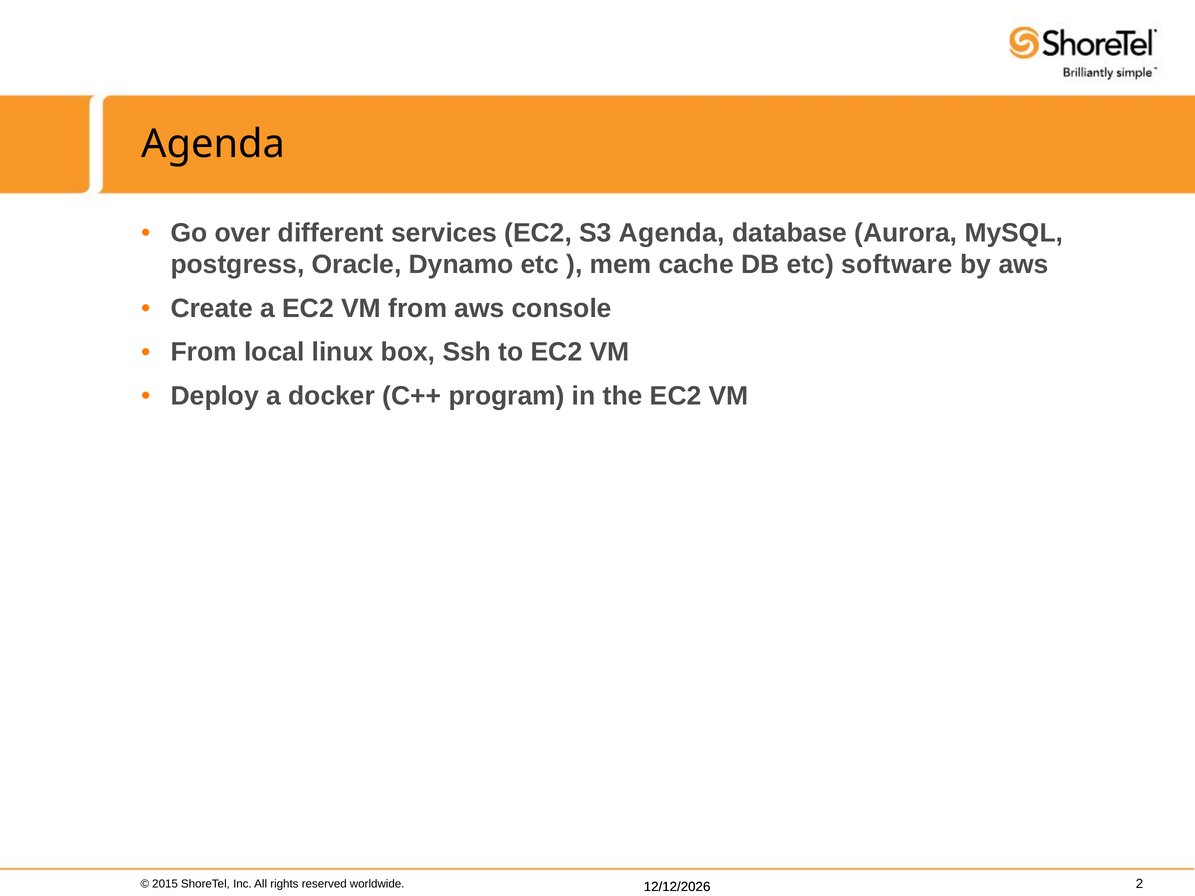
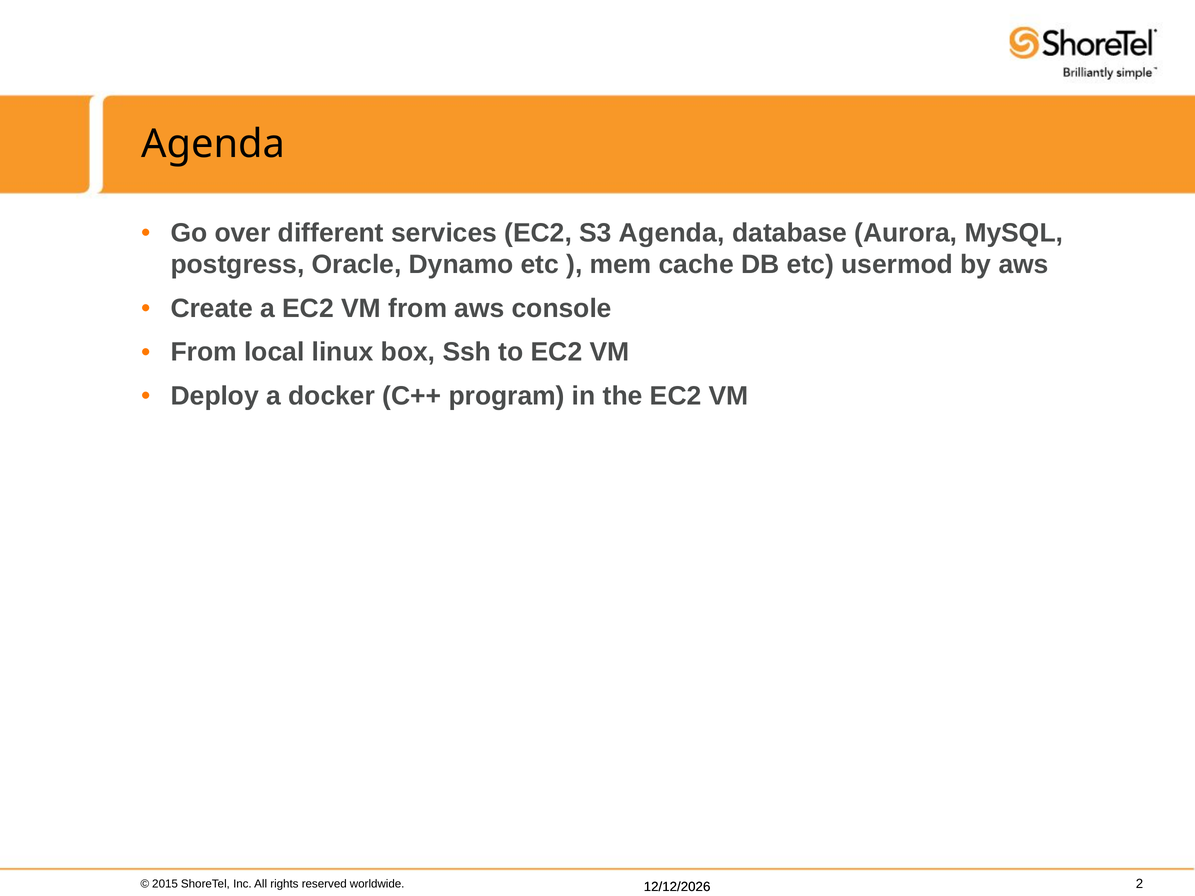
software: software -> usermod
